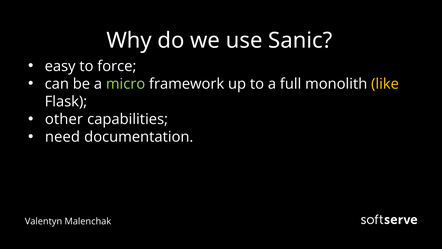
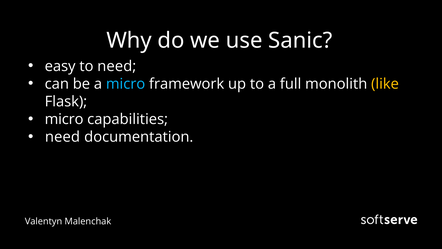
to force: force -> need
micro at (126, 84) colour: light green -> light blue
other at (64, 119): other -> micro
